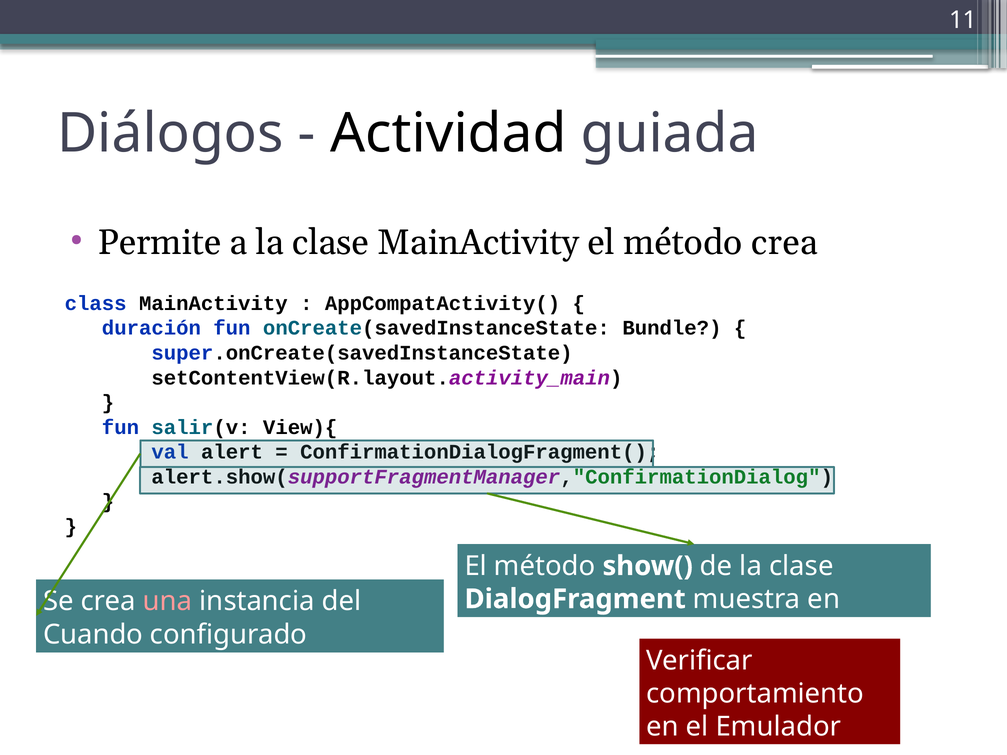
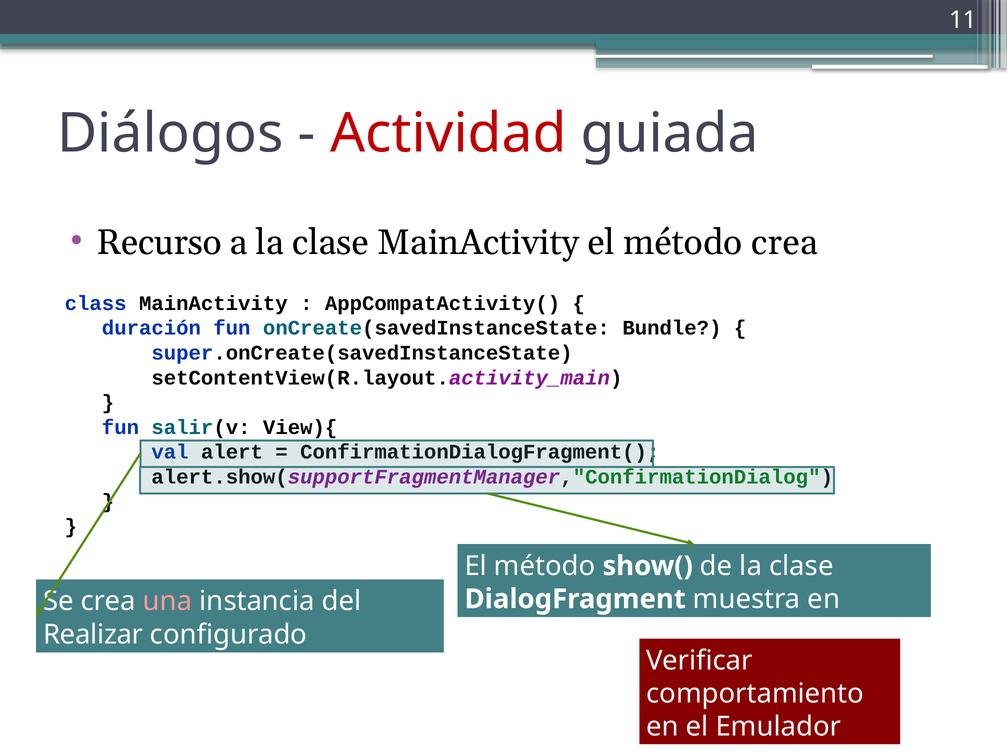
Actividad colour: black -> red
Permite: Permite -> Recurso
Cuando: Cuando -> Realizar
